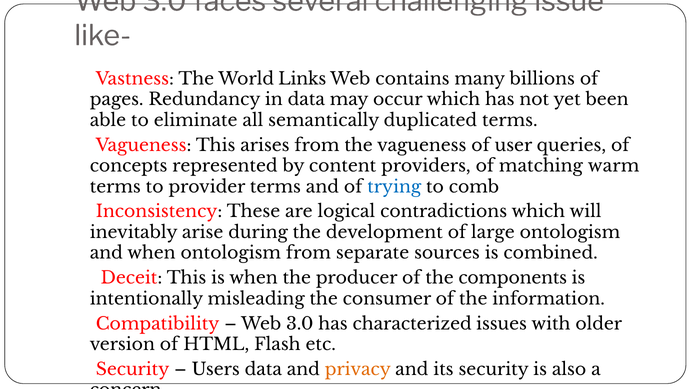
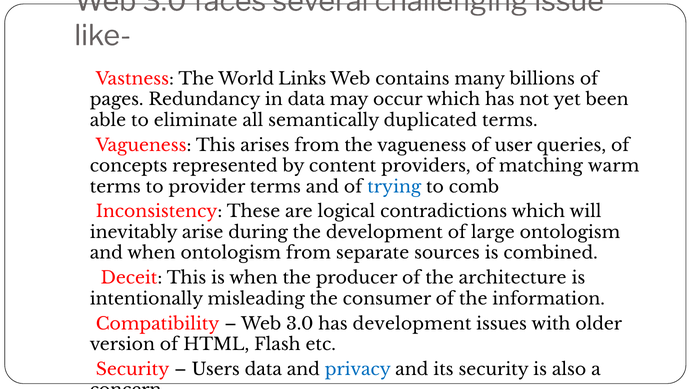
components: components -> architecture
has characterized: characterized -> development
privacy colour: orange -> blue
